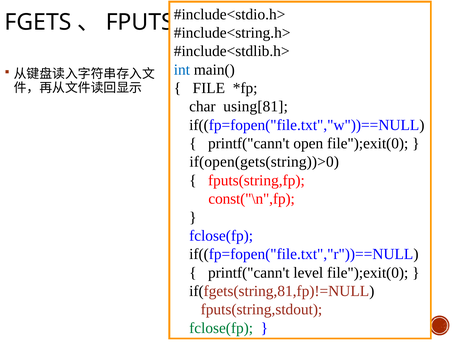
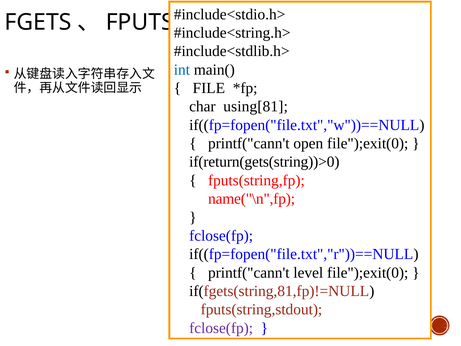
if(open(gets(string))>0: if(open(gets(string))>0 -> if(return(gets(string))>0
const("\n",fp: const("\n",fp -> name("\n",fp
fclose(fp at (221, 328) colour: green -> purple
